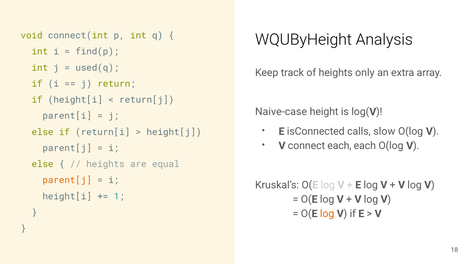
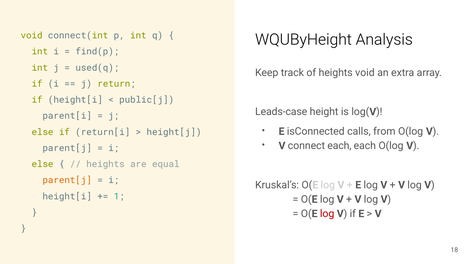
heights only: only -> void
return[j: return[j -> public[j
Naive-case: Naive-case -> Leads-case
slow: slow -> from
log at (327, 214) colour: orange -> red
